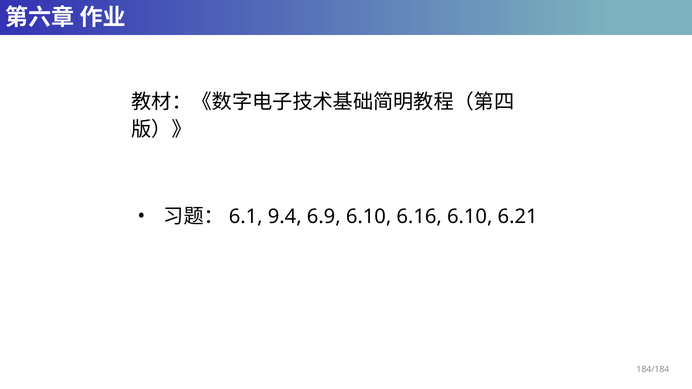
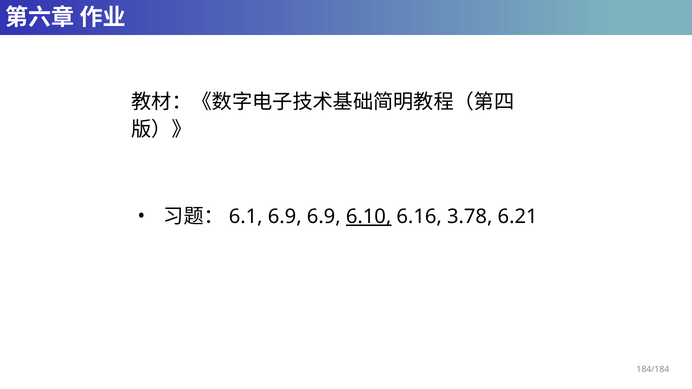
9.4 at (285, 217): 9.4 -> 6.9
6.10 at (369, 217) underline: none -> present
6.16 6.10: 6.10 -> 3.78
